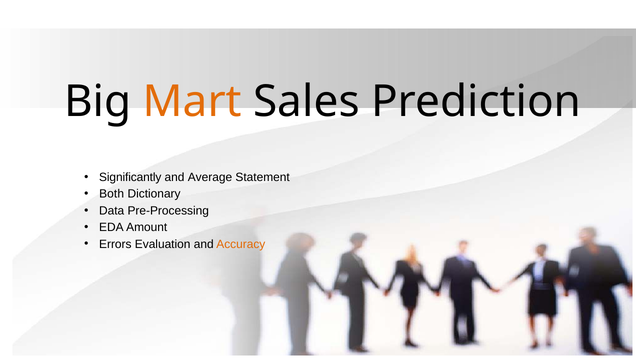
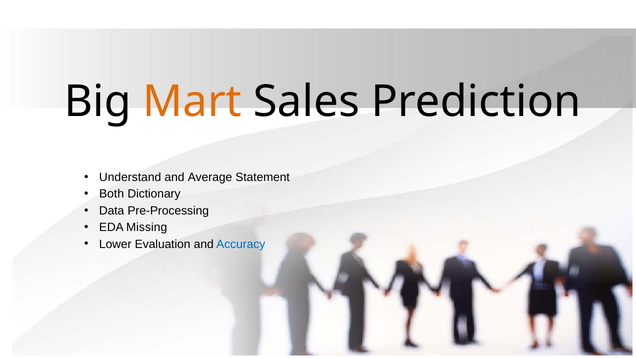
Significantly: Significantly -> Understand
Amount: Amount -> Missing
Errors: Errors -> Lower
Accuracy colour: orange -> blue
